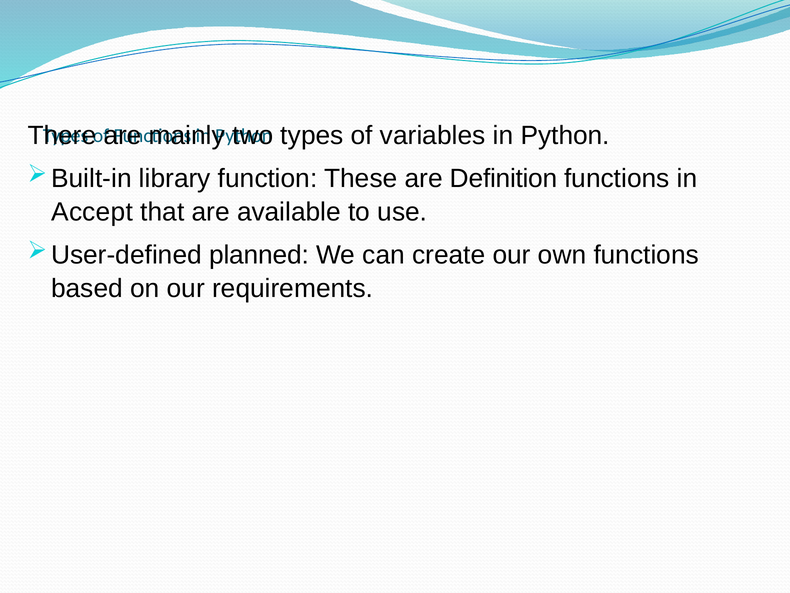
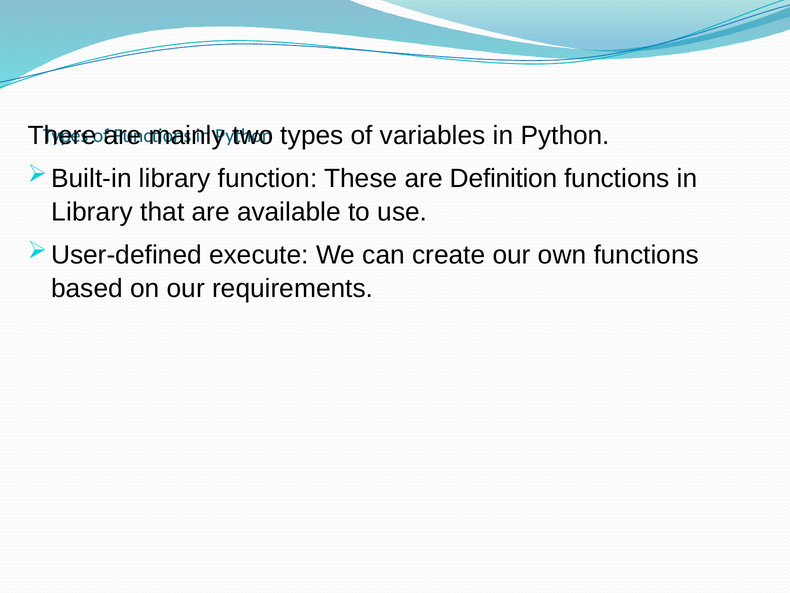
Accept at (92, 212): Accept -> Library
planned: planned -> execute
